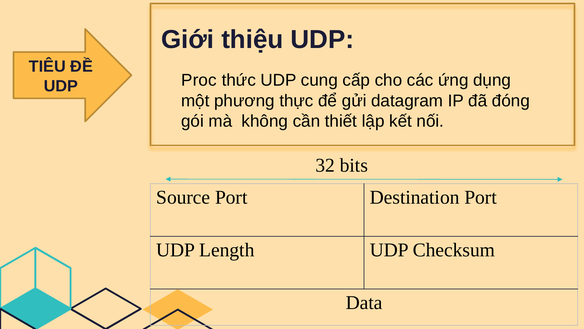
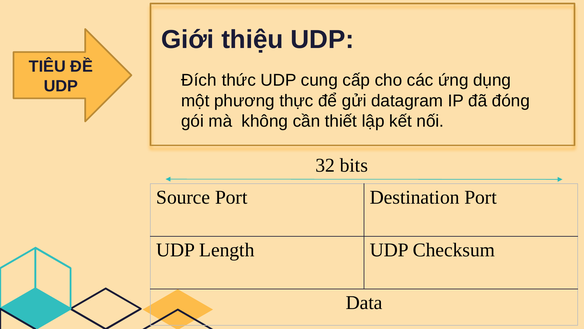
Proc: Proc -> Đích
